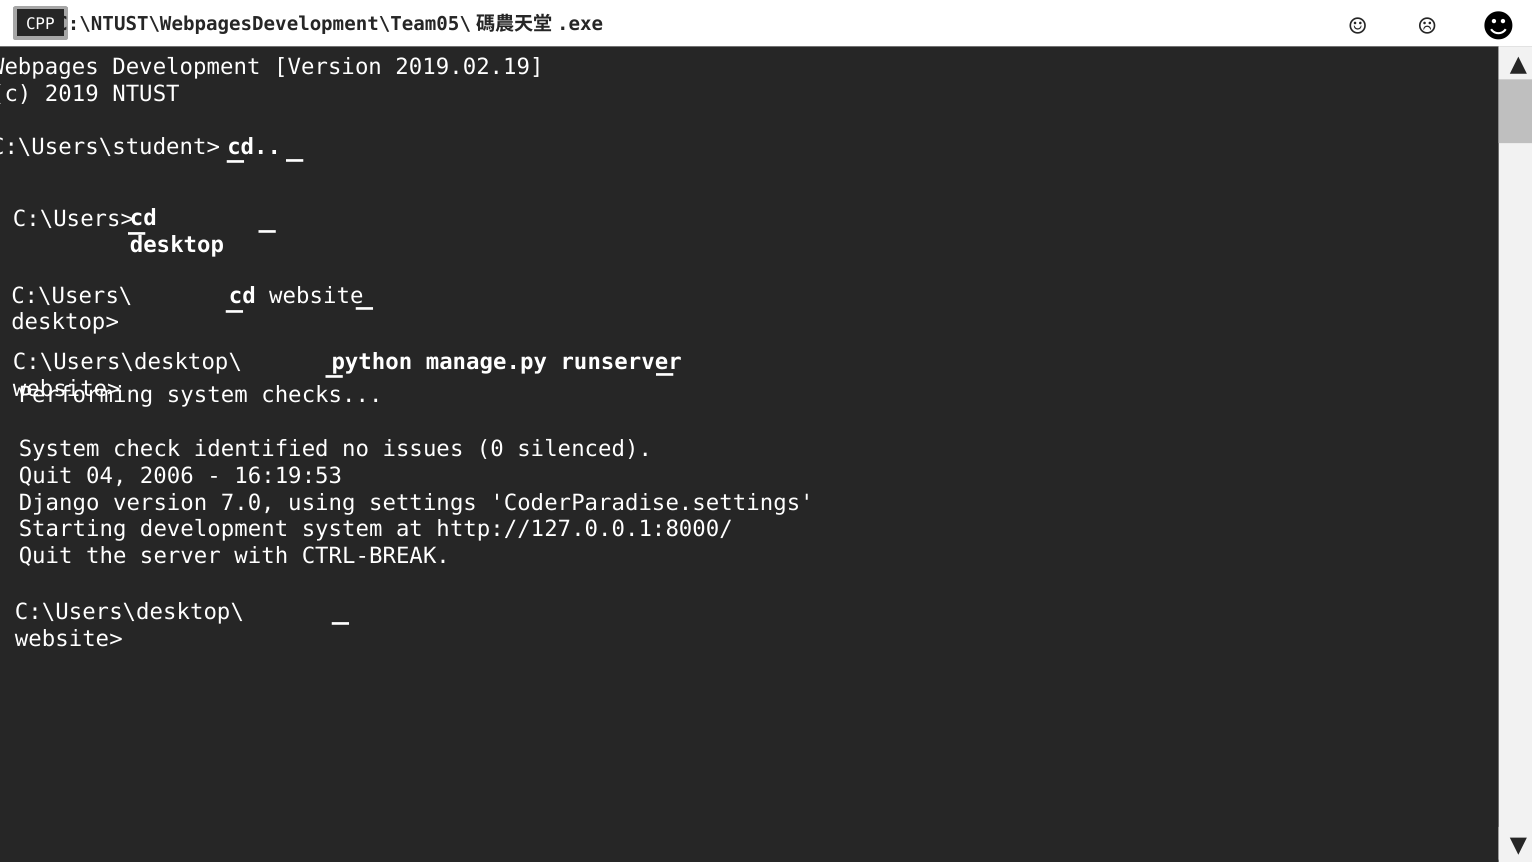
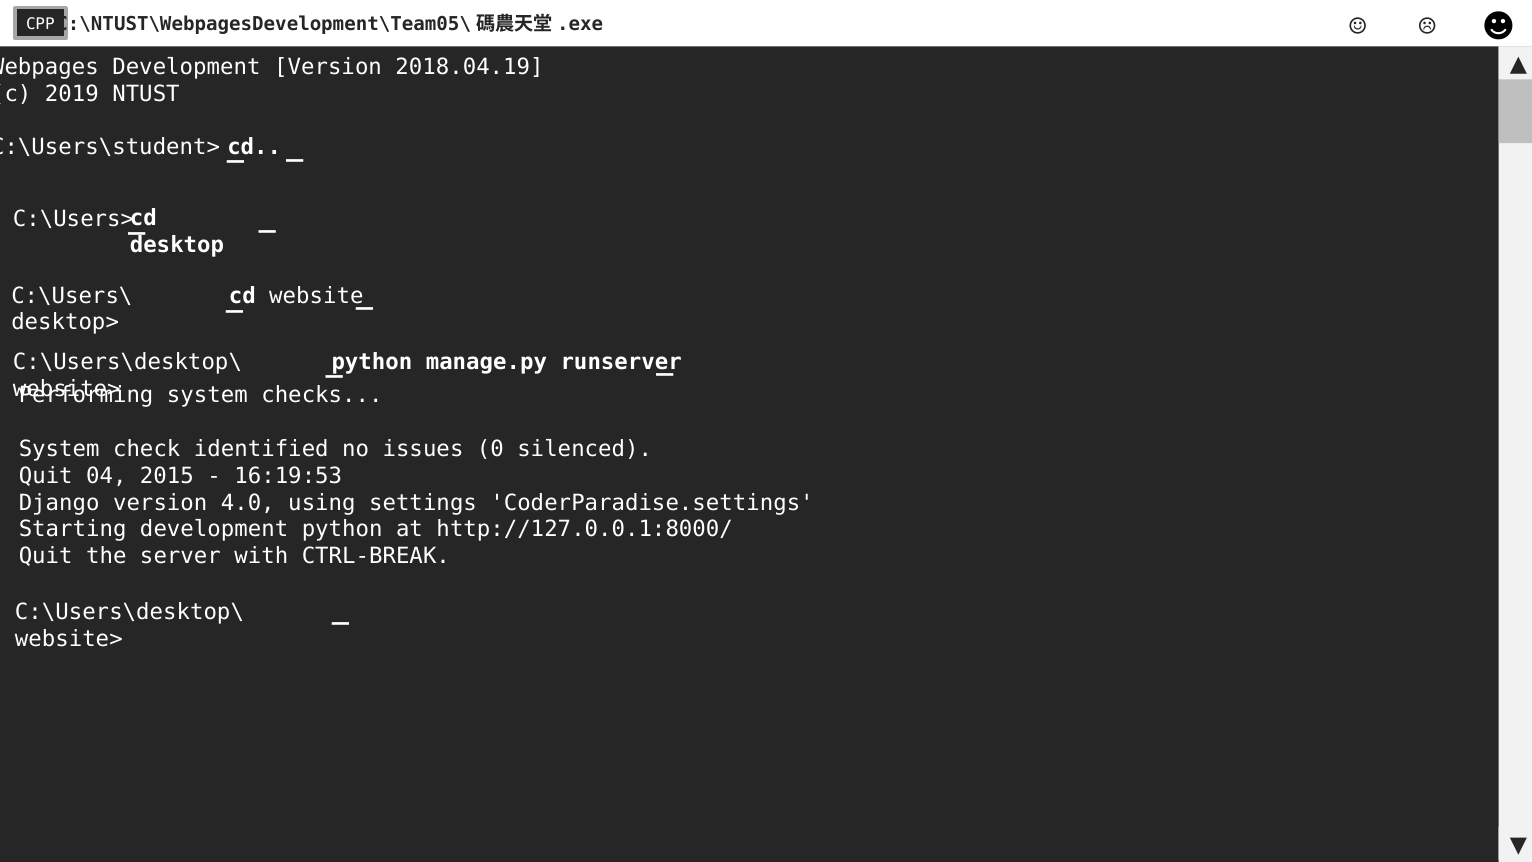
2019.02.19: 2019.02.19 -> 2018.04.19
2006: 2006 -> 2015
7.0: 7.0 -> 4.0
development system: system -> python
